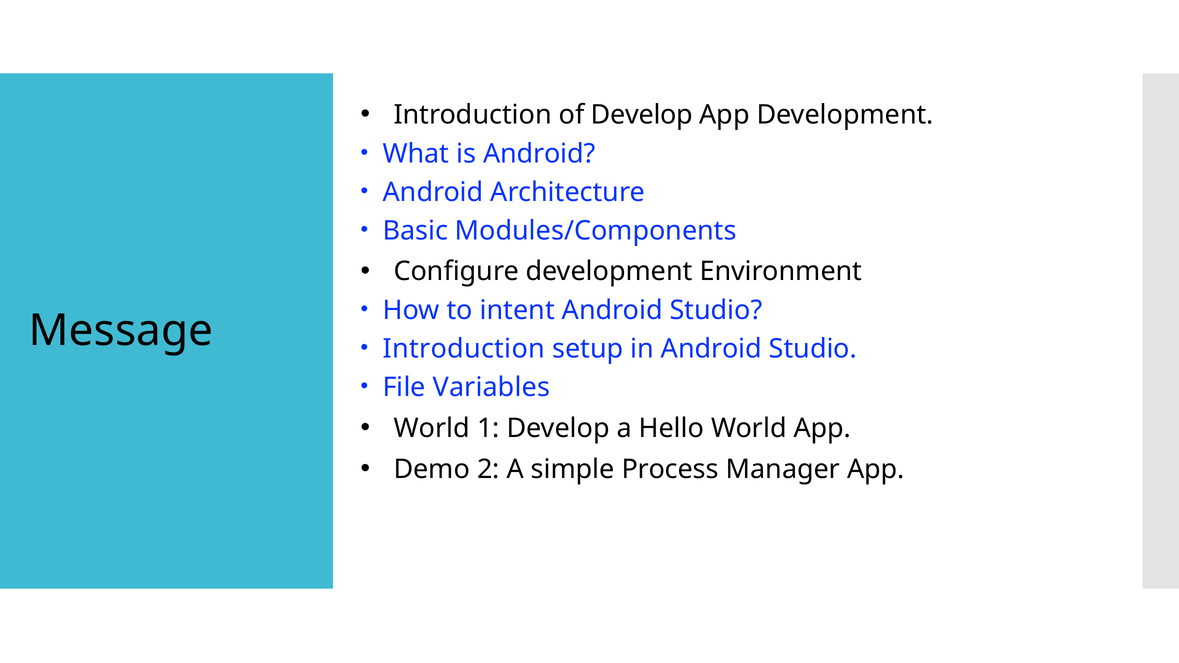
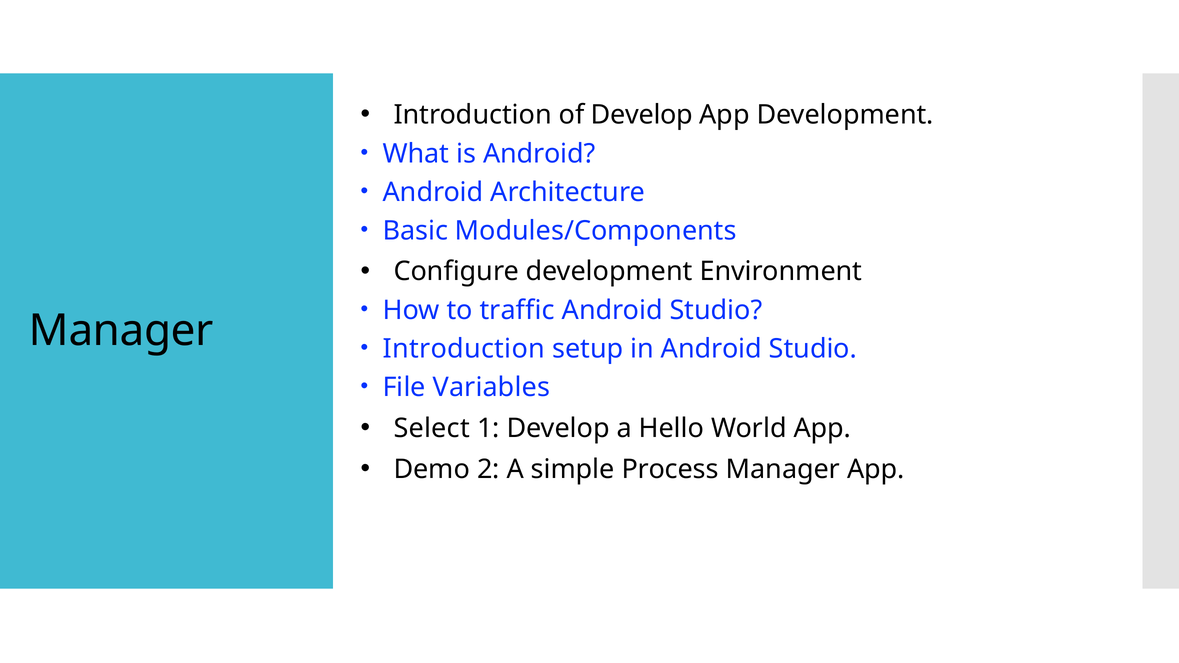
intent: intent -> traffic
Message at (121, 331): Message -> Manager
World at (432, 428): World -> Select
